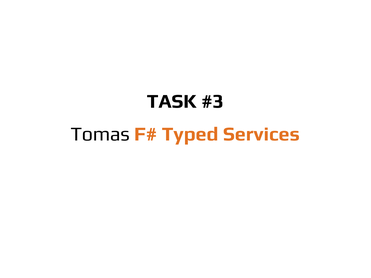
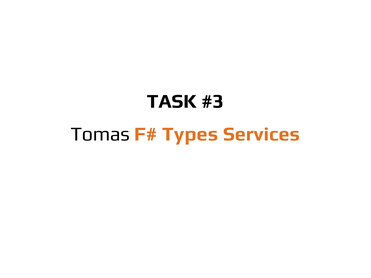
Typed: Typed -> Types
